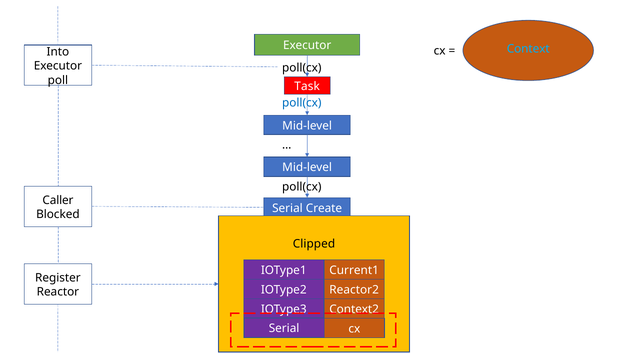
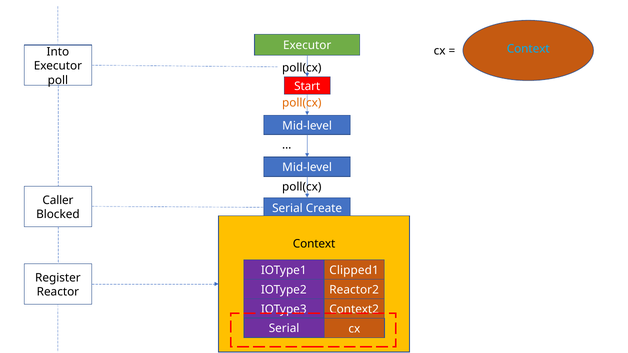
Task: Task -> Start
poll(cx at (302, 103) colour: blue -> orange
Clipped at (314, 244): Clipped -> Context
Current1: Current1 -> Clipped1
